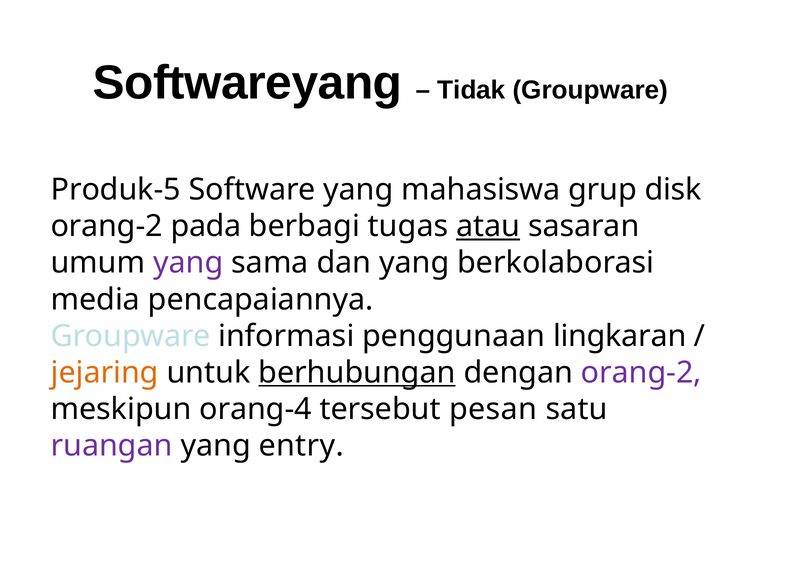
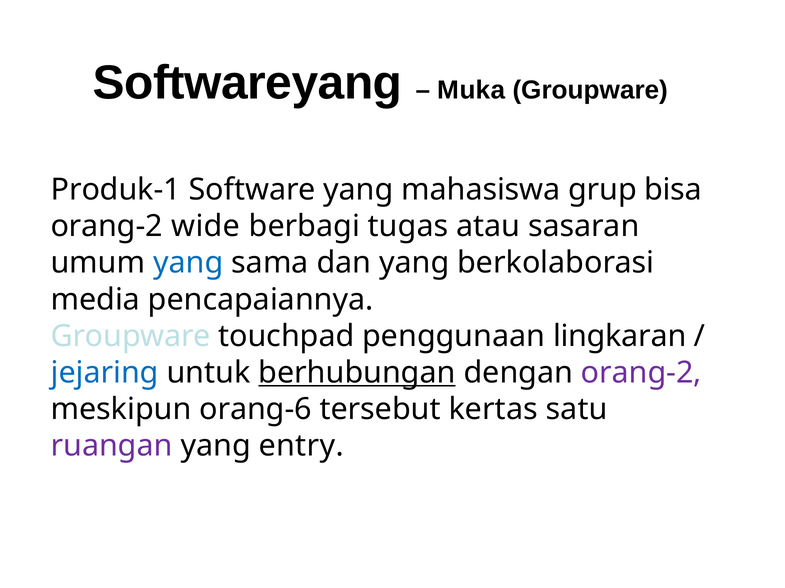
Tidak: Tidak -> Muka
Produk-5: Produk-5 -> Produk-1
disk: disk -> bisa
pada: pada -> wide
atau underline: present -> none
yang at (188, 263) colour: purple -> blue
informasi: informasi -> touchpad
jejaring colour: orange -> blue
orang-4: orang-4 -> orang-6
pesan: pesan -> kertas
